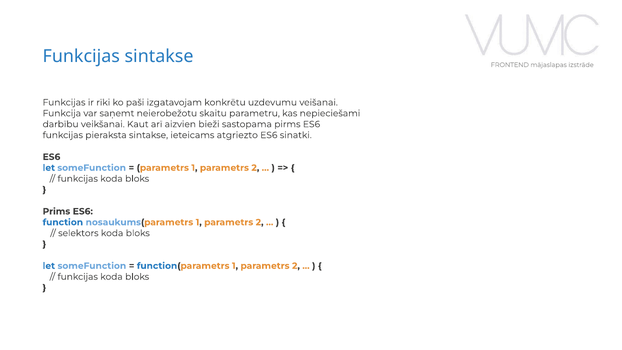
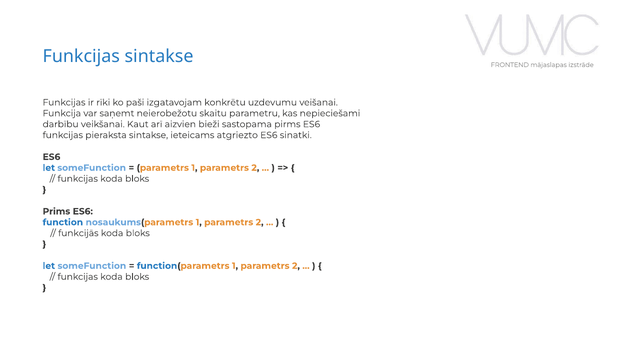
selektors: selektors -> funkcijās
